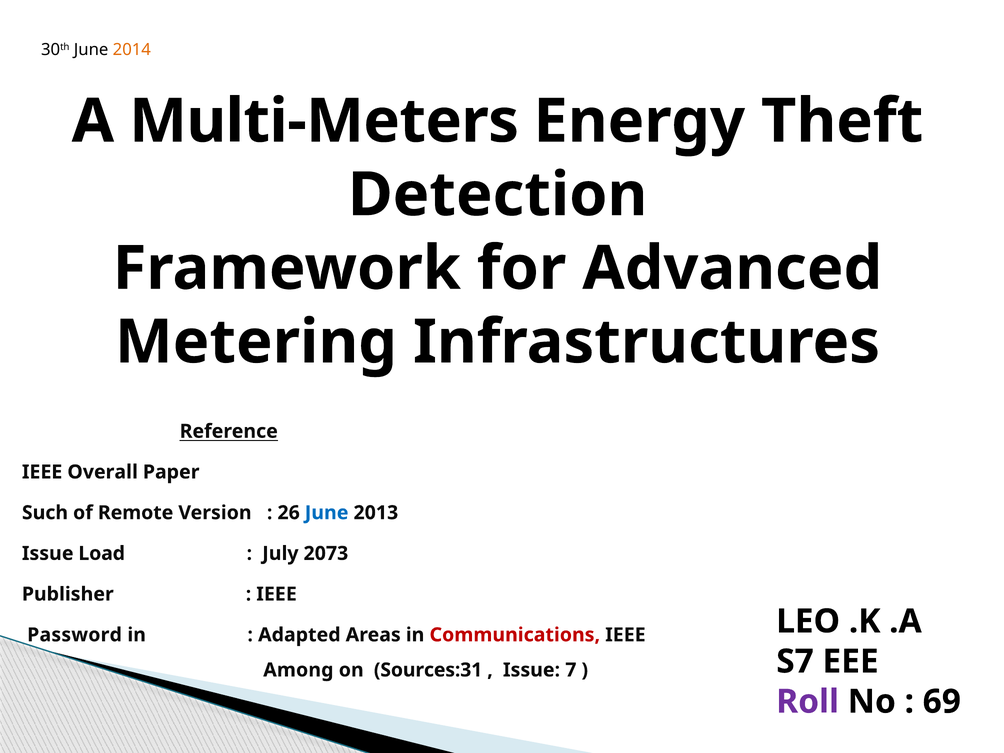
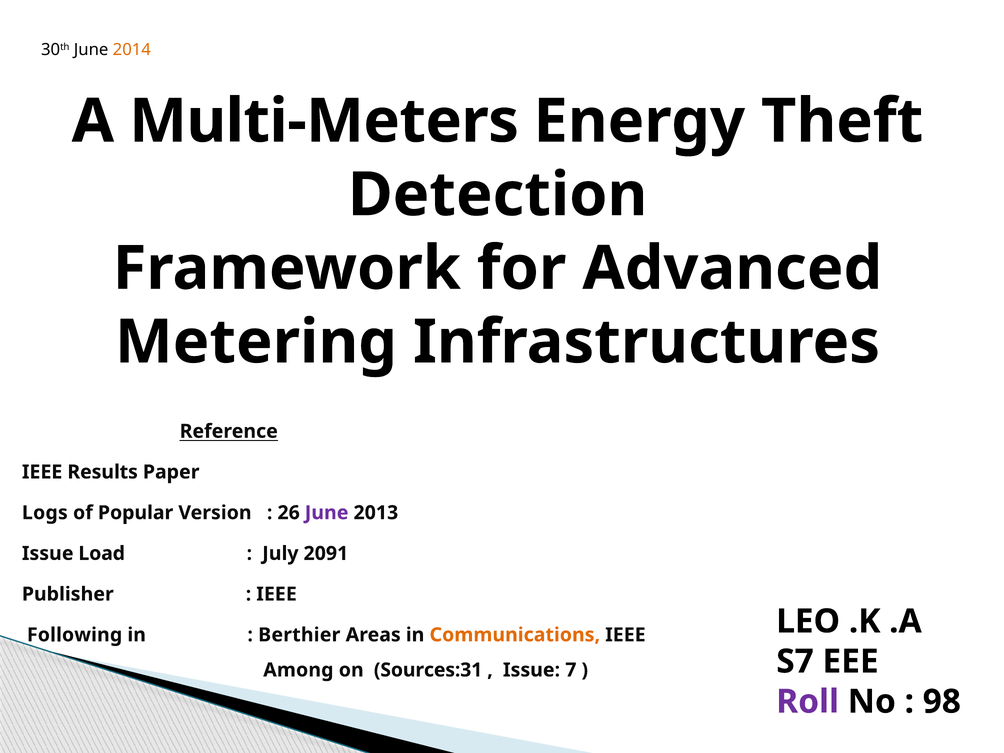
Overall: Overall -> Results
Such: Such -> Logs
Remote: Remote -> Popular
June at (327, 513) colour: blue -> purple
2073: 2073 -> 2091
Password: Password -> Following
Adapted: Adapted -> Berthier
Communications colour: red -> orange
69: 69 -> 98
